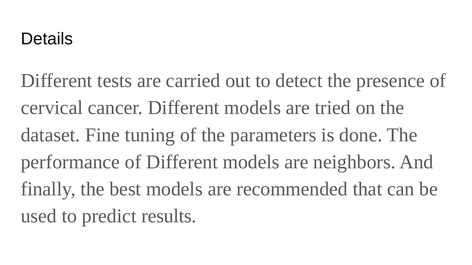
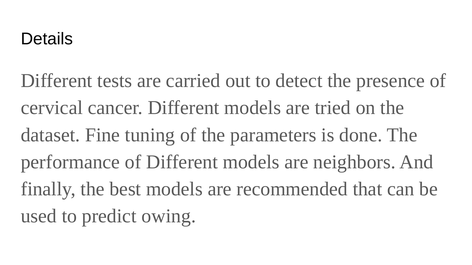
results: results -> owing
